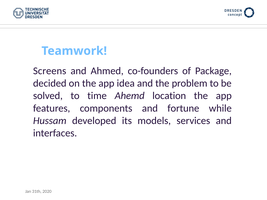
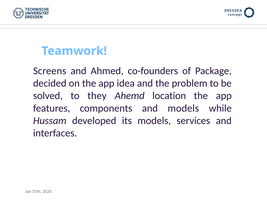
time: time -> they
and fortune: fortune -> models
